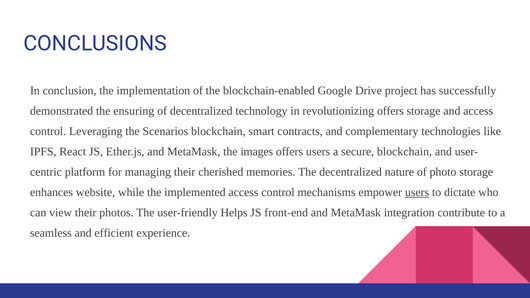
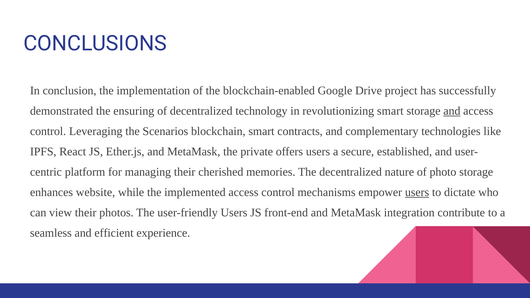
revolutionizing offers: offers -> smart
and at (452, 111) underline: none -> present
images: images -> private
secure blockchain: blockchain -> established
user-friendly Helps: Helps -> Users
